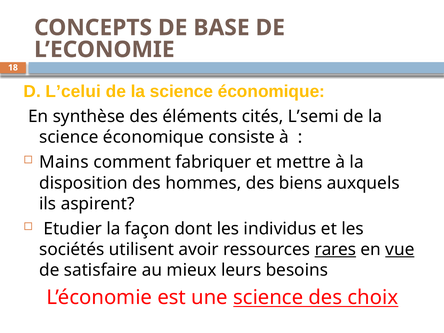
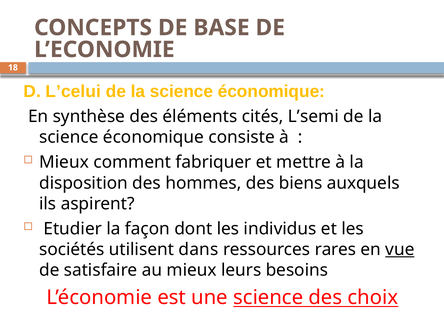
Mains at (64, 162): Mains -> Mieux
avoir: avoir -> dans
rares underline: present -> none
